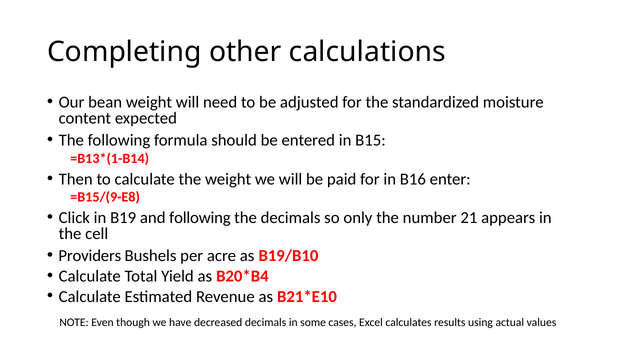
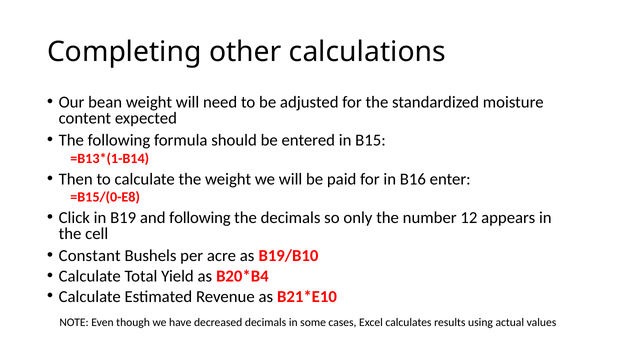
=B15/(9-E8: =B15/(9-E8 -> =B15/(0-E8
21: 21 -> 12
Providers: Providers -> Constant
